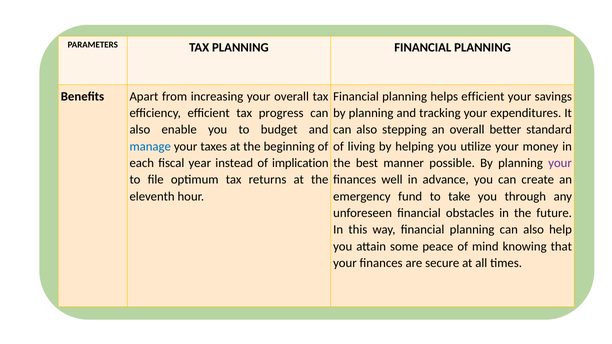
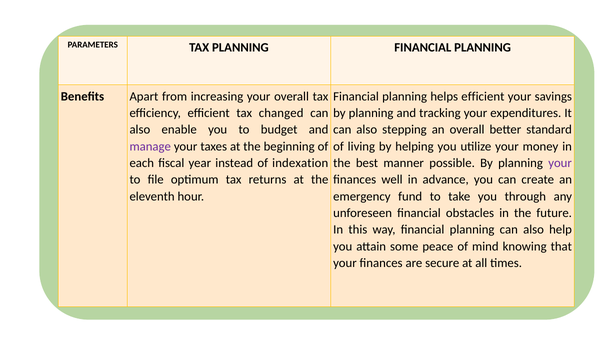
progress: progress -> changed
manage colour: blue -> purple
implication: implication -> indexation
